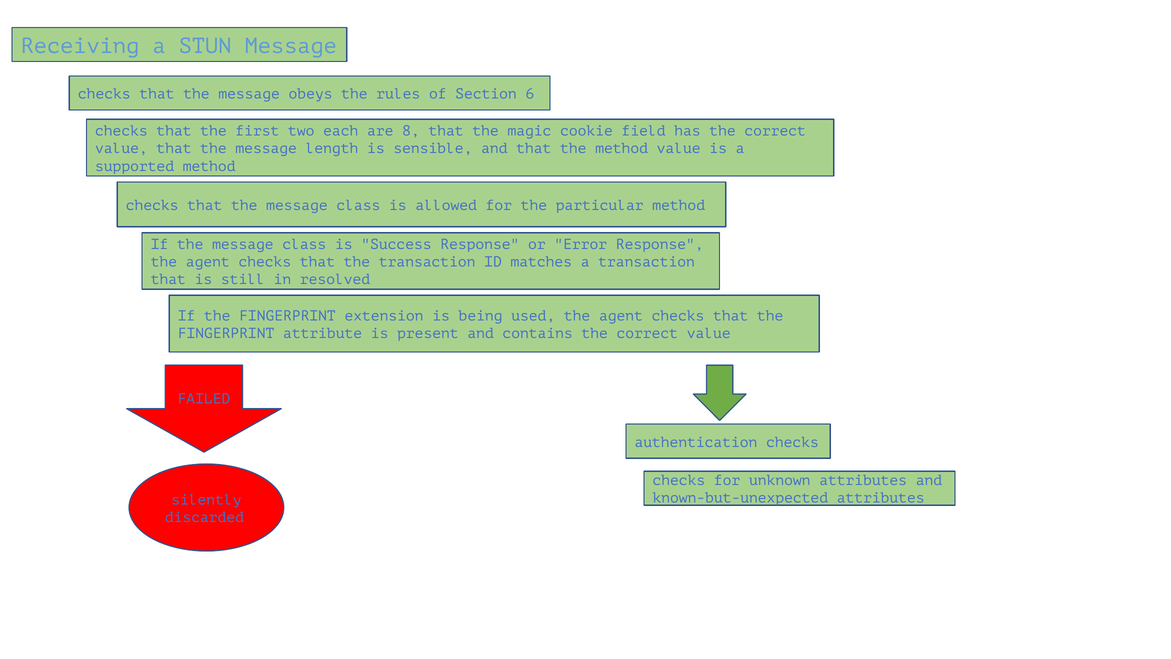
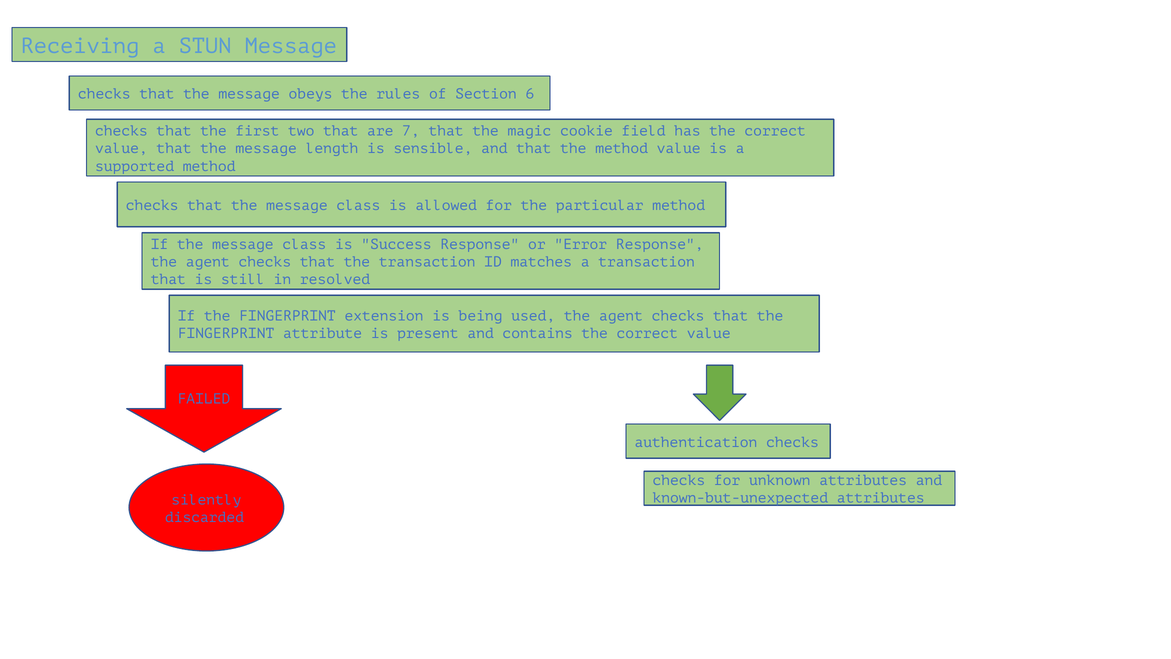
two each: each -> that
8: 8 -> 7
